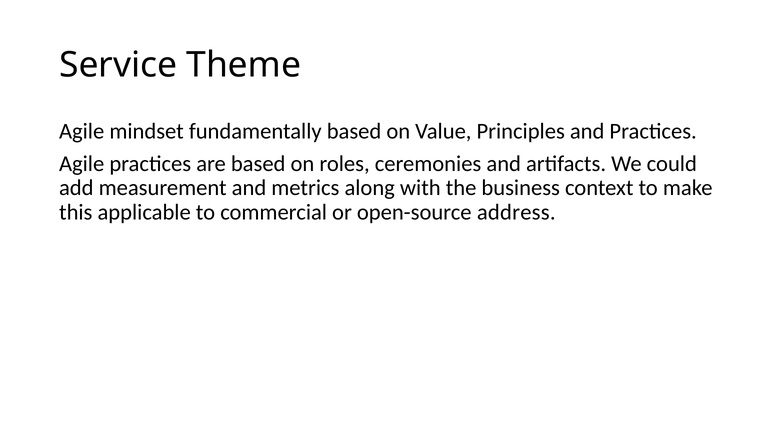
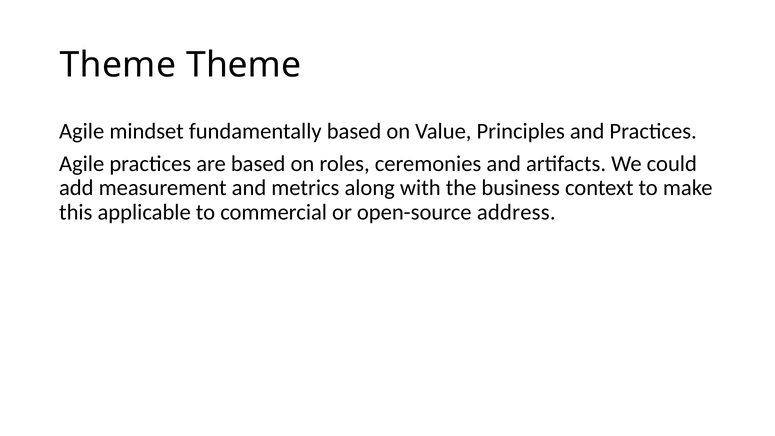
Service at (118, 65): Service -> Theme
